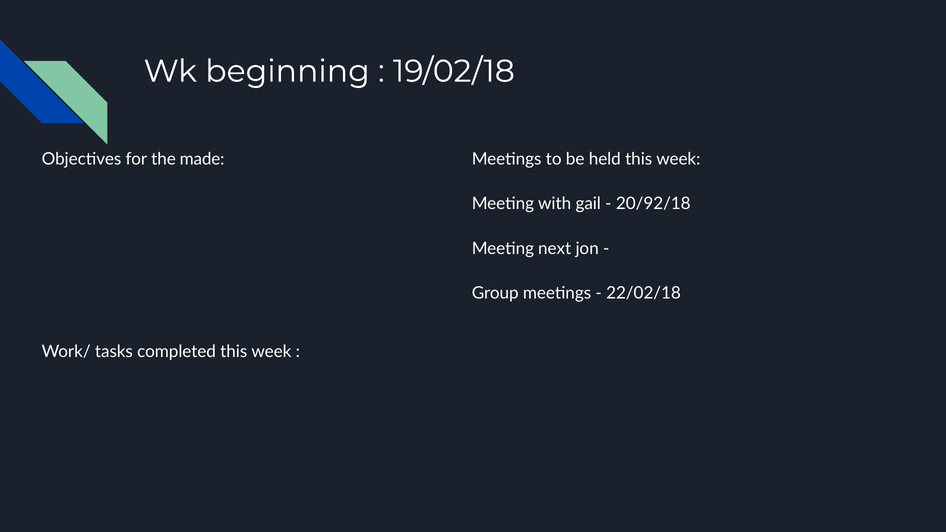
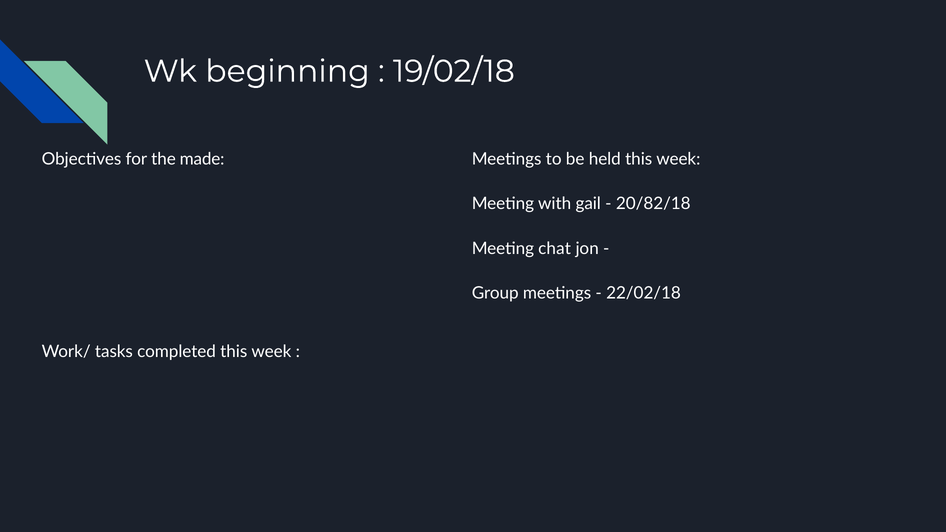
20/92/18: 20/92/18 -> 20/82/18
next: next -> chat
